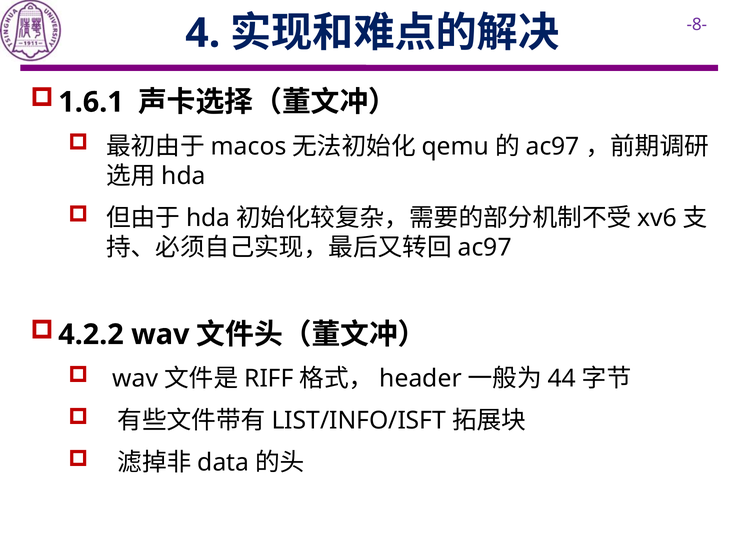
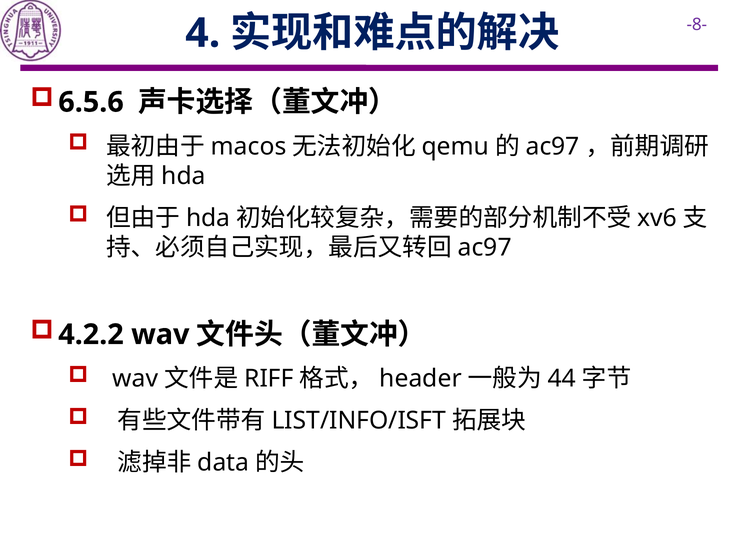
1.6.1: 1.6.1 -> 6.5.6
